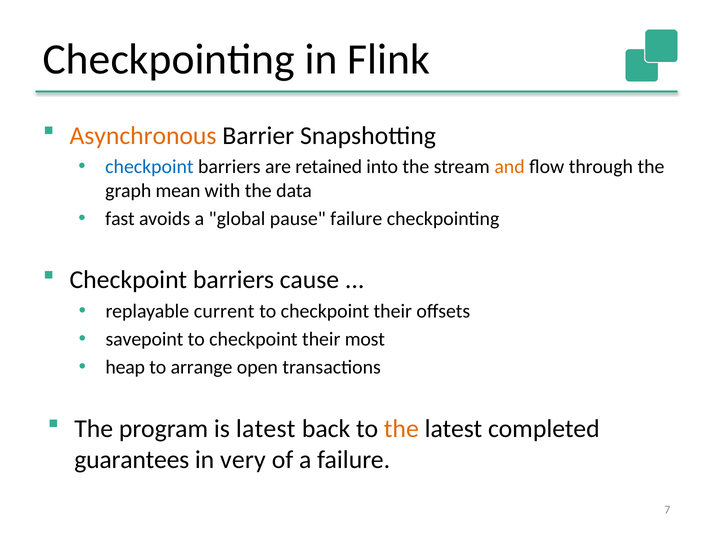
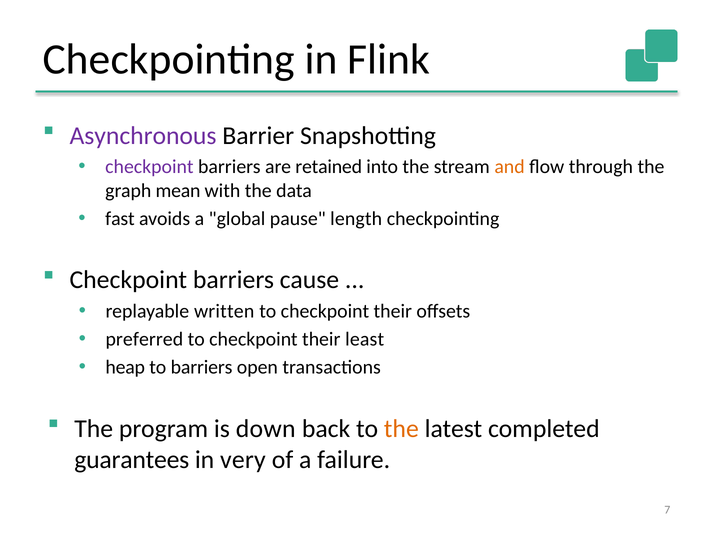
Asynchronous colour: orange -> purple
checkpoint at (149, 167) colour: blue -> purple
pause failure: failure -> length
current: current -> written
savepoint: savepoint -> preferred
most: most -> least
to arrange: arrange -> barriers
is latest: latest -> down
